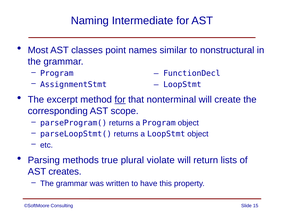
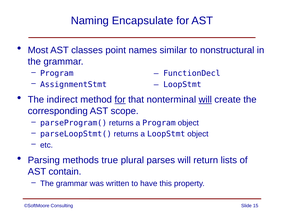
Intermediate: Intermediate -> Encapsulate
excerpt: excerpt -> indirect
will at (205, 100) underline: none -> present
violate: violate -> parses
creates: creates -> contain
